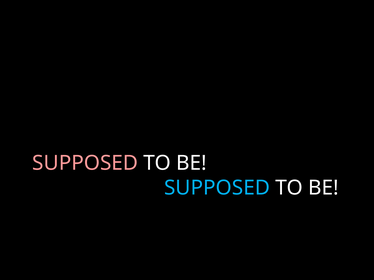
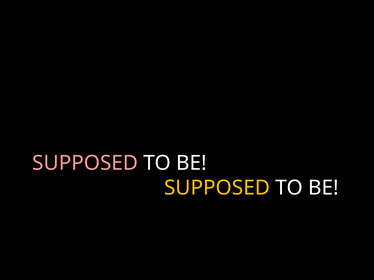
SUPPOSED at (217, 188) colour: light blue -> yellow
